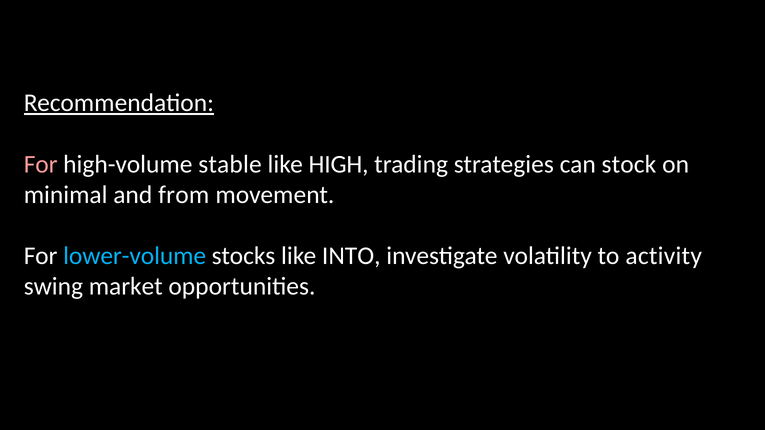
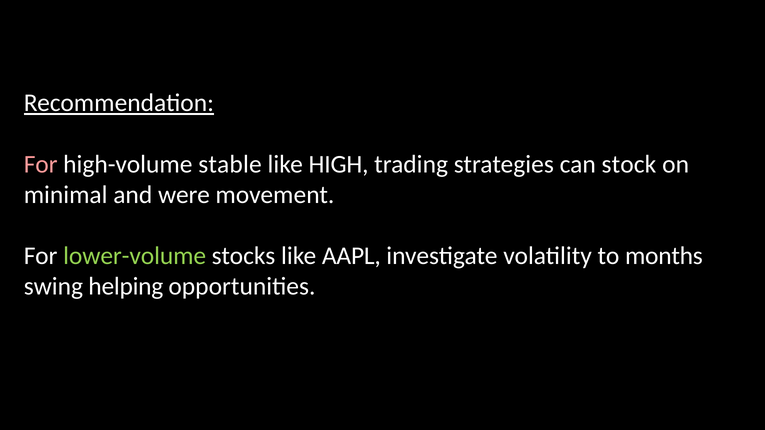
from: from -> were
lower-volume colour: light blue -> light green
INTO: INTO -> AAPL
activity: activity -> months
market: market -> helping
